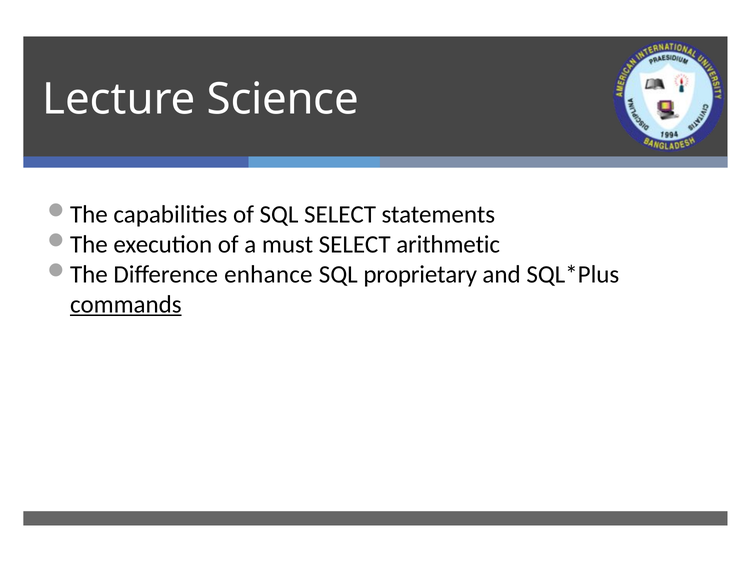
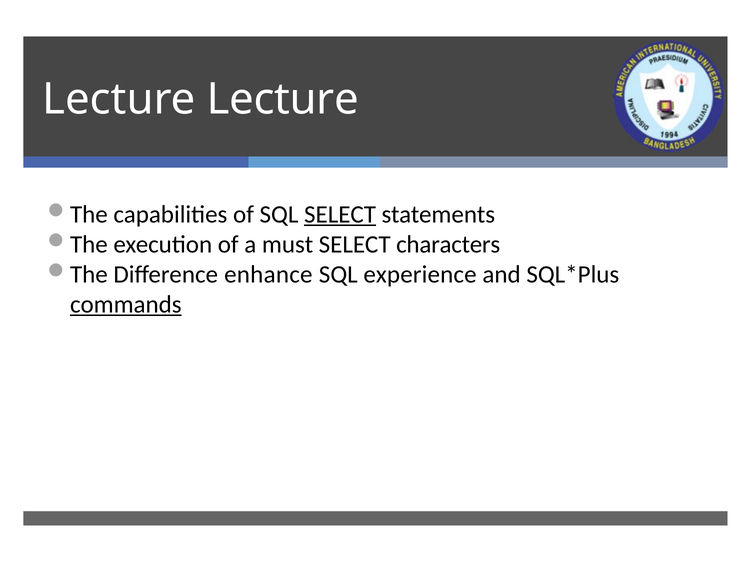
Lecture Science: Science -> Lecture
SELECT at (340, 215) underline: none -> present
arithmetic: arithmetic -> characters
proprietary: proprietary -> experience
